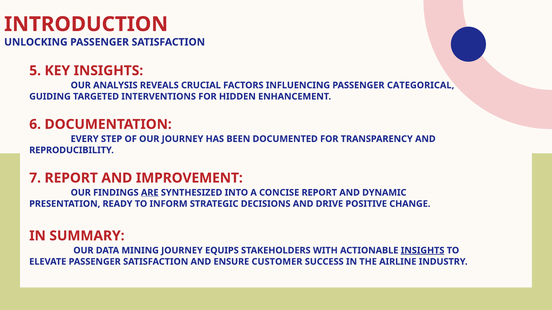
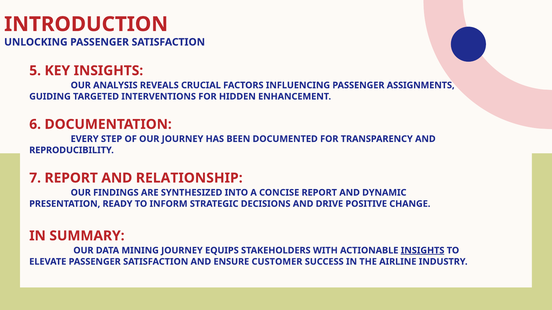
CATEGORICAL: CATEGORICAL -> ASSIGNMENTS
IMPROVEMENT: IMPROVEMENT -> RELATIONSHIP
ARE underline: present -> none
